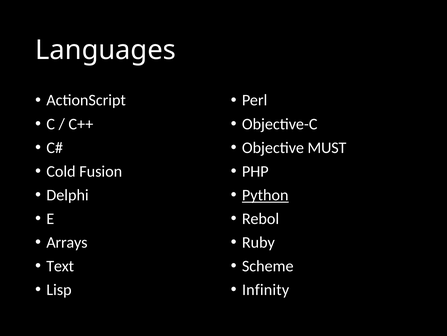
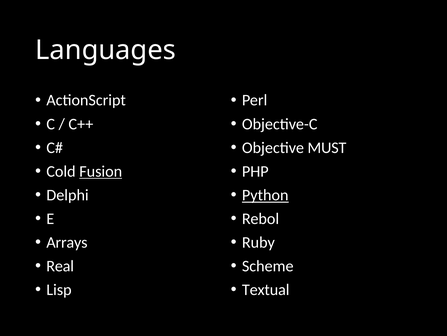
Fusion underline: none -> present
Text: Text -> Real
Infinity: Infinity -> Textual
